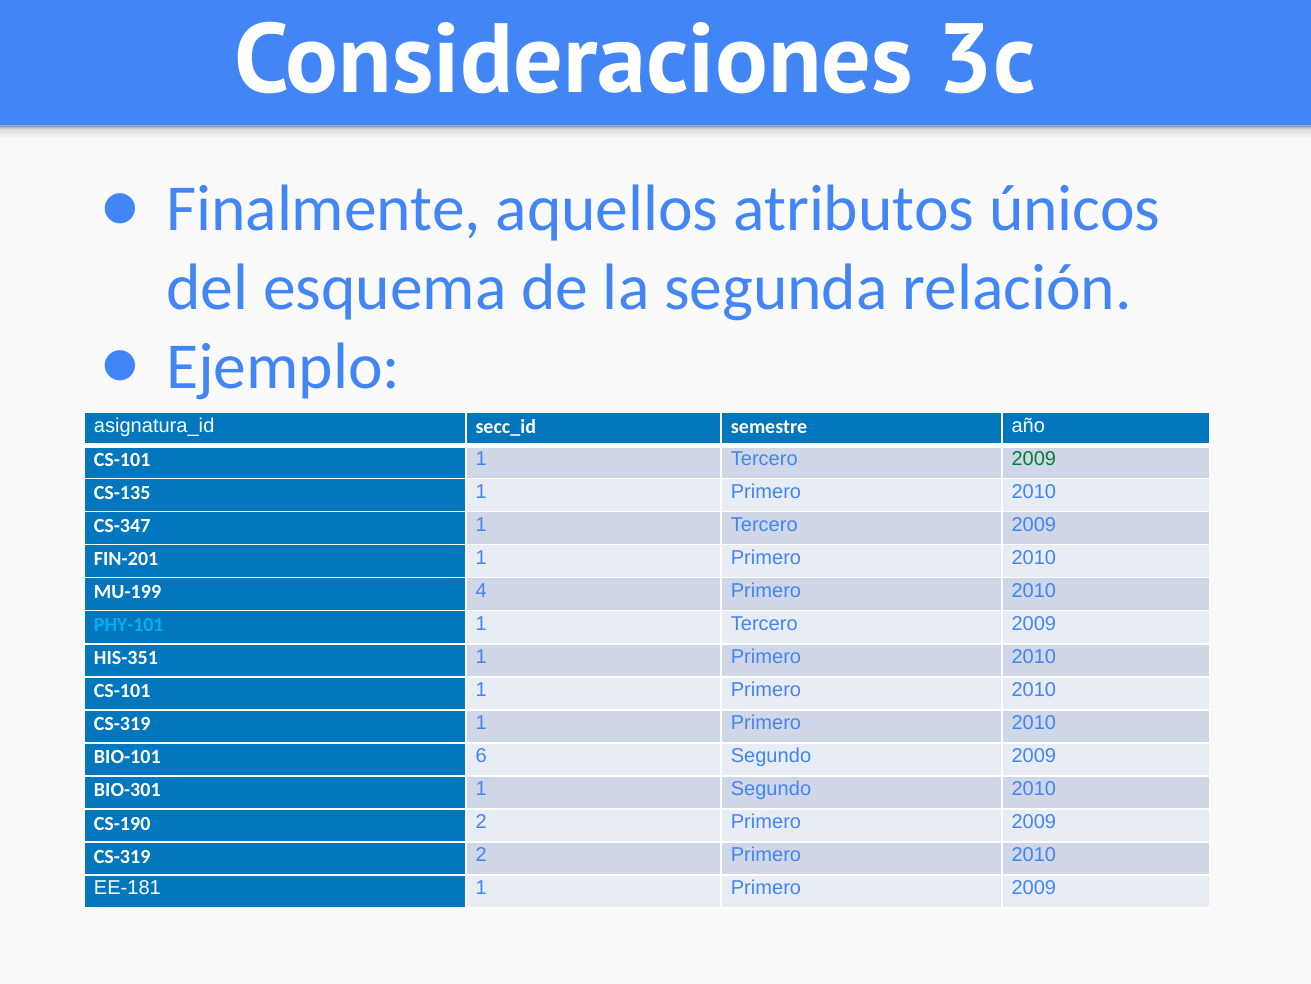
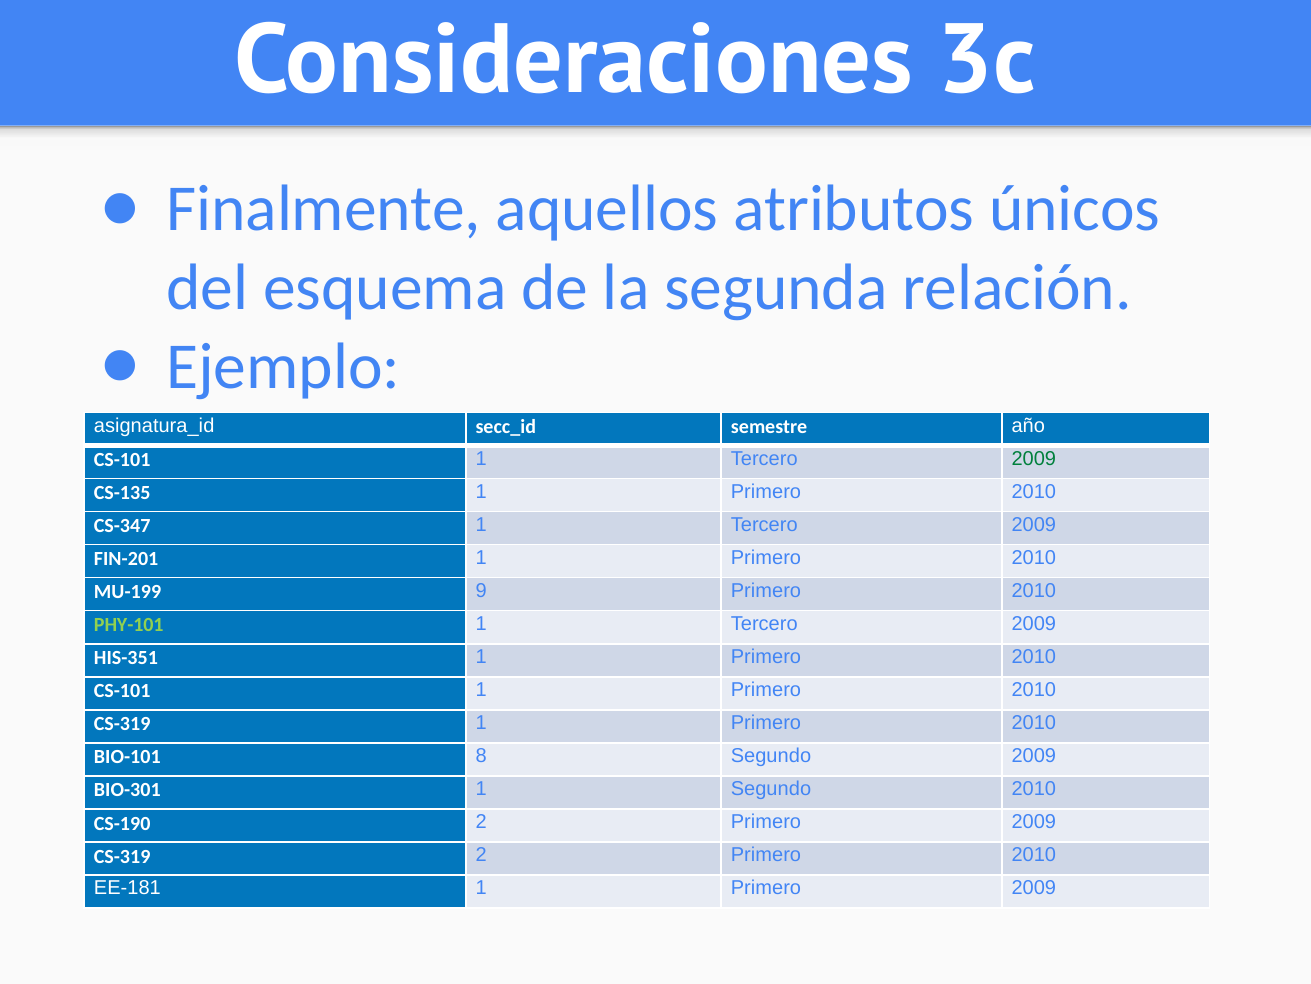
4: 4 -> 9
PHY-101 colour: light blue -> light green
6: 6 -> 8
